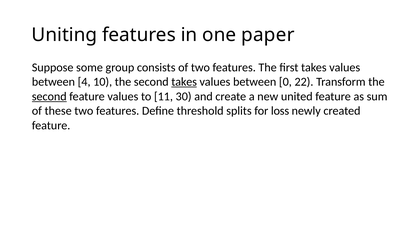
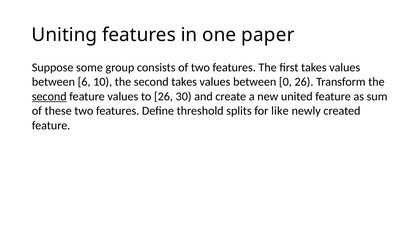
4: 4 -> 6
takes at (184, 82) underline: present -> none
0 22: 22 -> 26
to 11: 11 -> 26
loss: loss -> like
